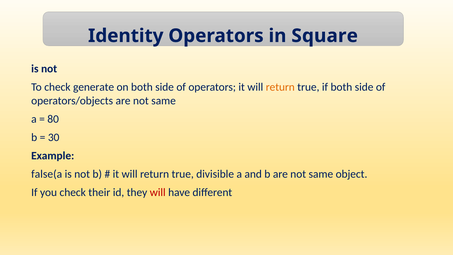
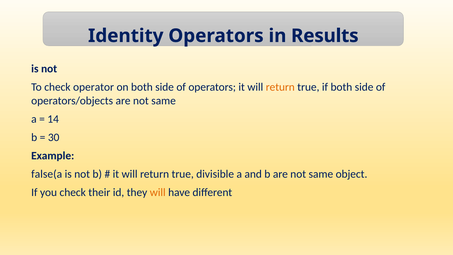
Square: Square -> Results
generate: generate -> operator
80: 80 -> 14
will at (158, 192) colour: red -> orange
